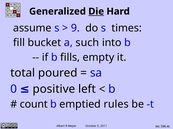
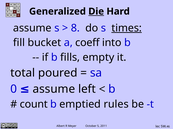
9: 9 -> 8
times underline: none -> present
such: such -> coeff
positive at (54, 89): positive -> assume
